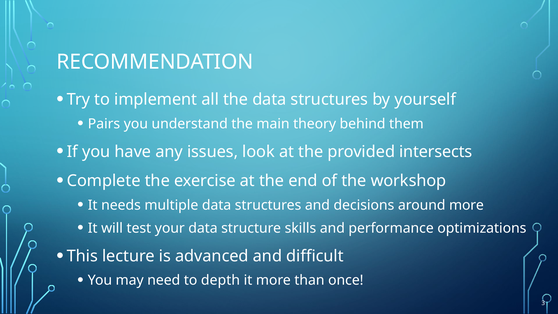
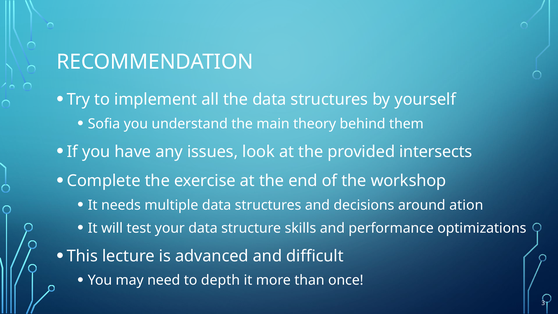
Pairs: Pairs -> Sofia
around more: more -> ation
